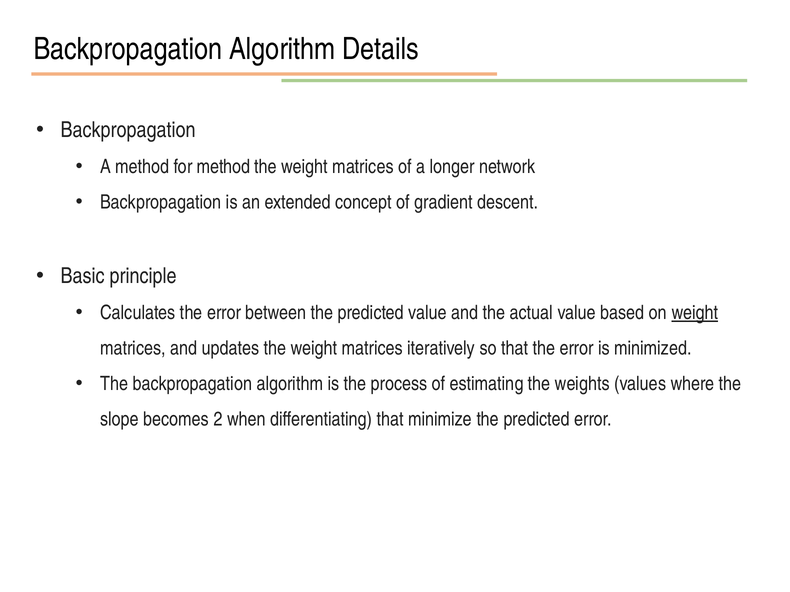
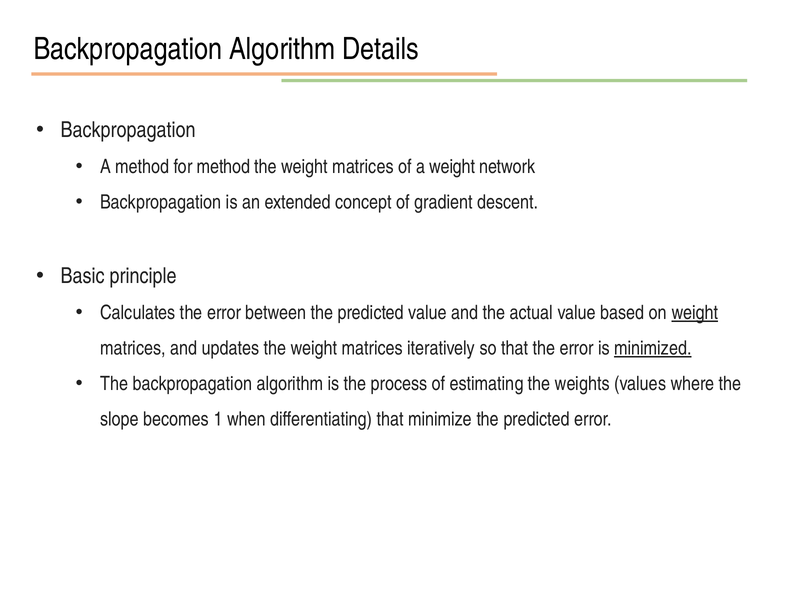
a longer: longer -> weight
minimized underline: none -> present
2: 2 -> 1
